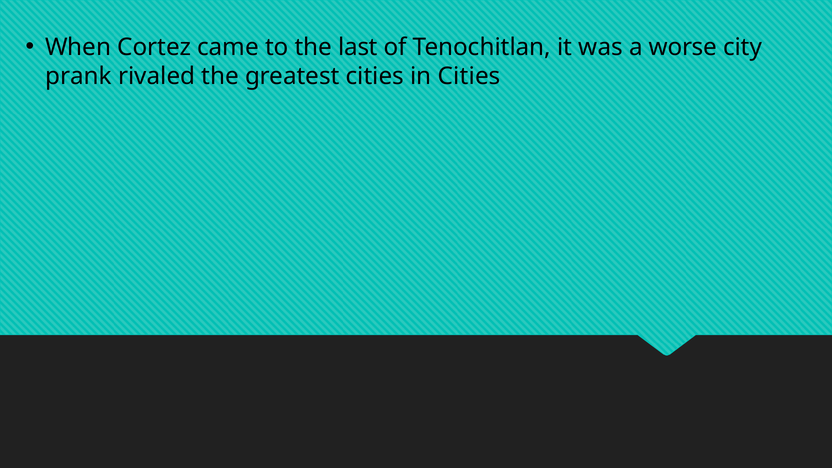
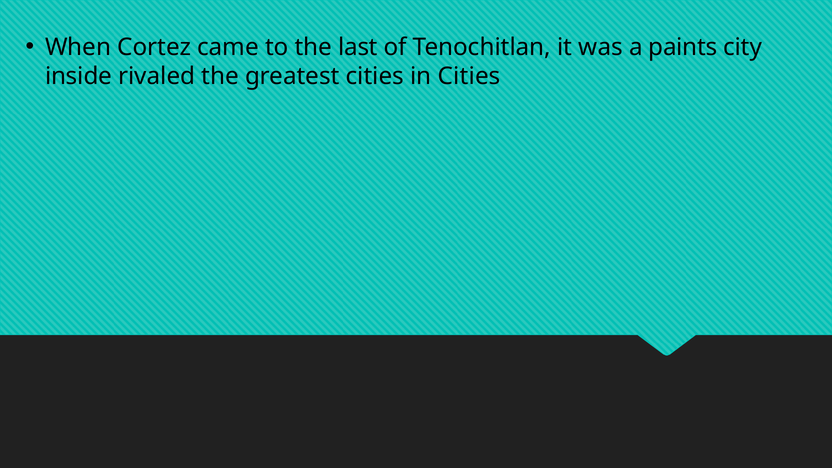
worse: worse -> paints
prank: prank -> inside
